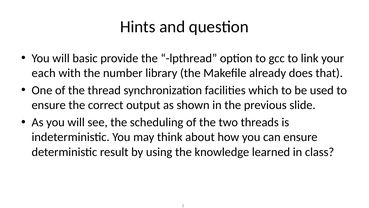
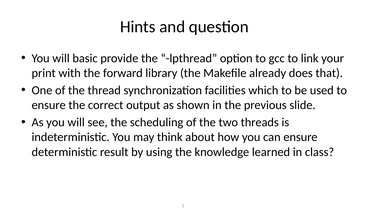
each: each -> print
number: number -> forward
